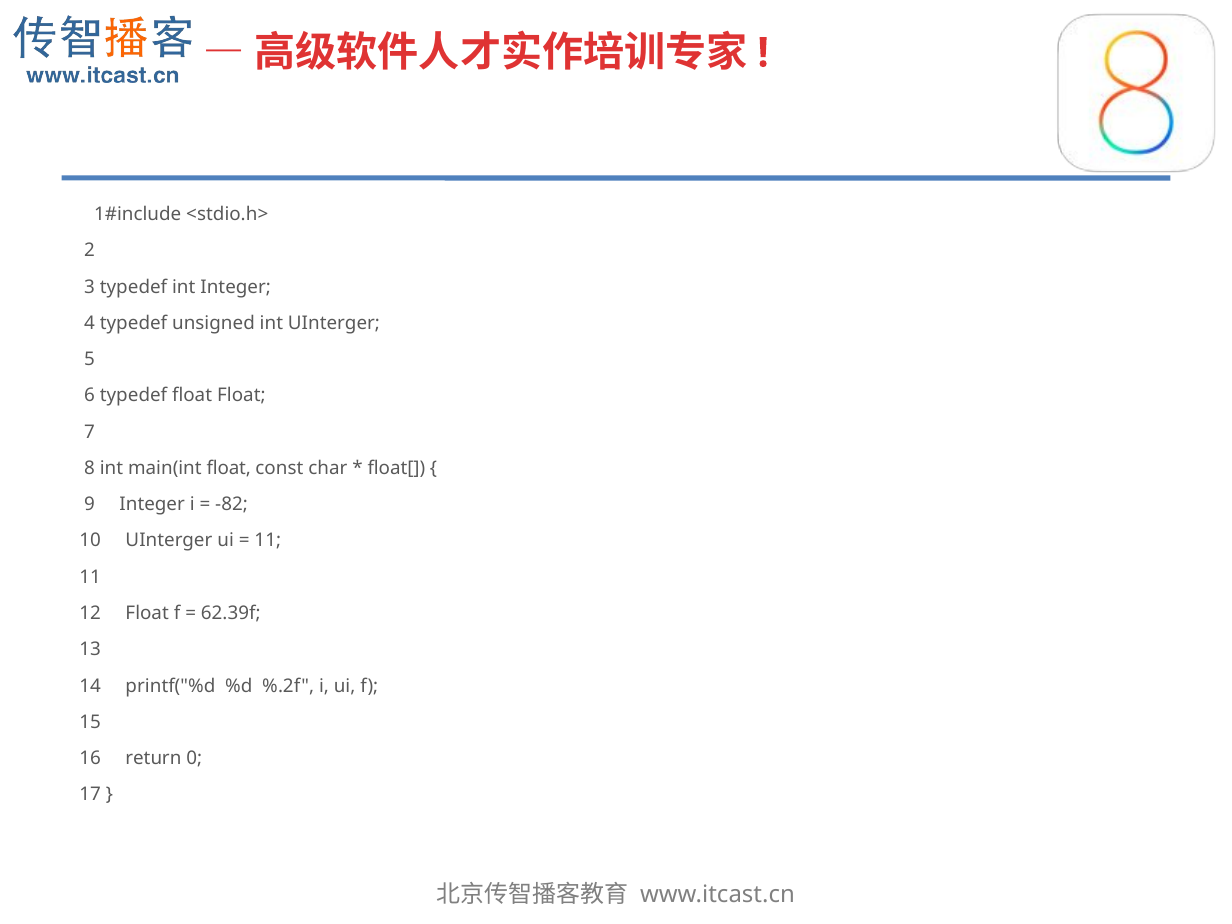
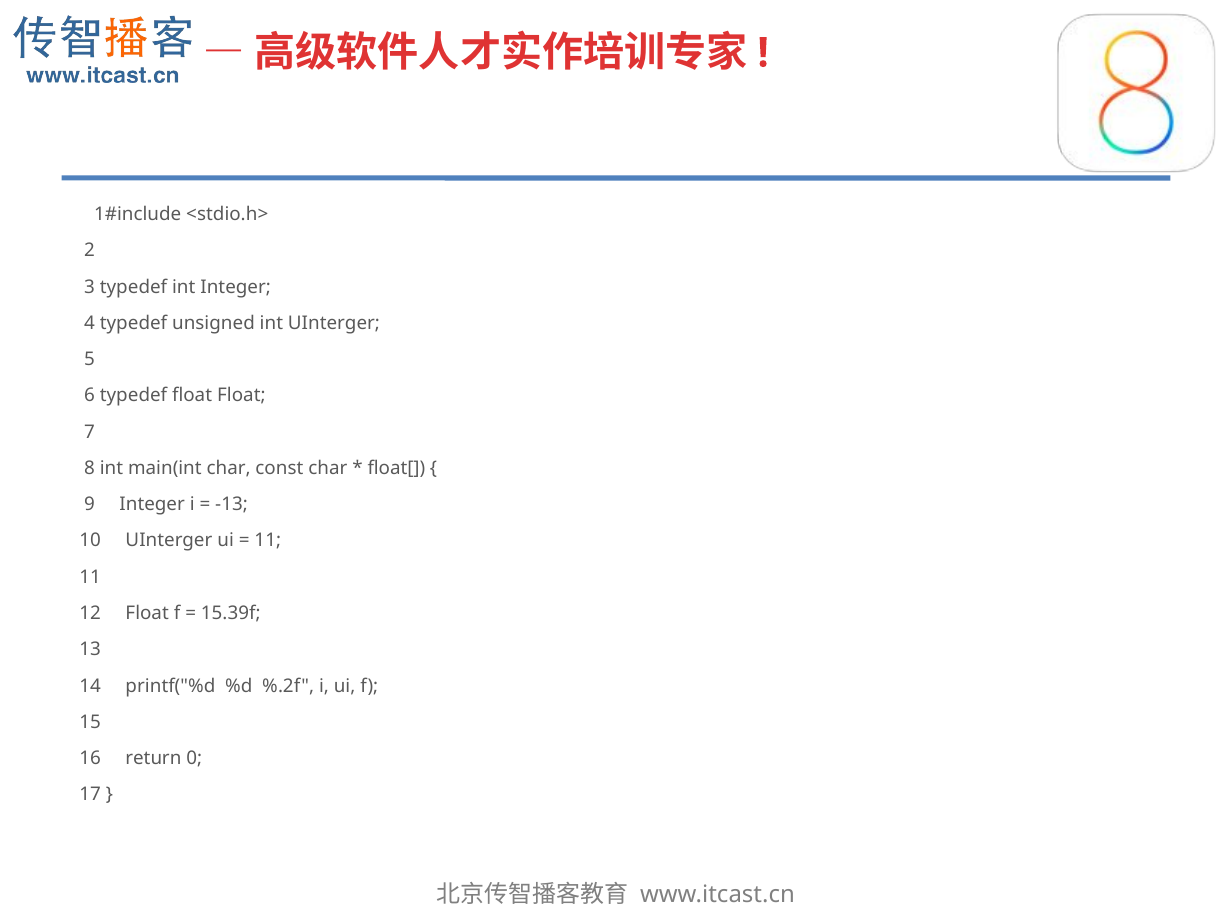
main(int float: float -> char
-82: -82 -> -13
62.39f: 62.39f -> 15.39f
